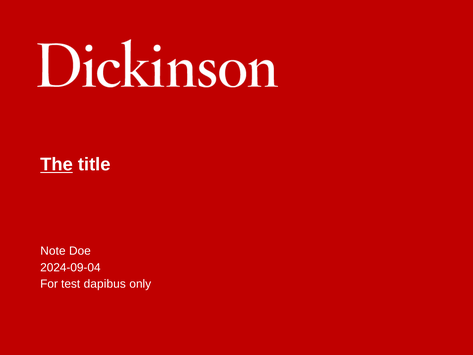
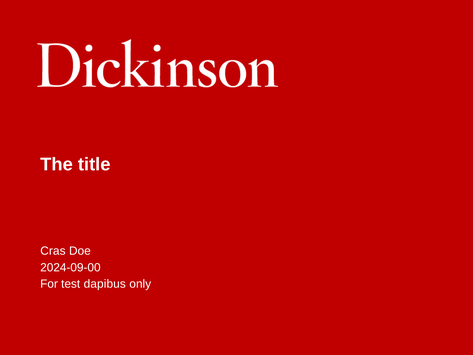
The underline: present -> none
Note: Note -> Cras
2024-09-04: 2024-09-04 -> 2024-09-00
